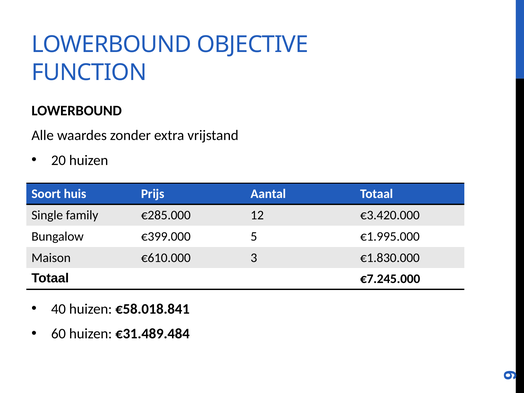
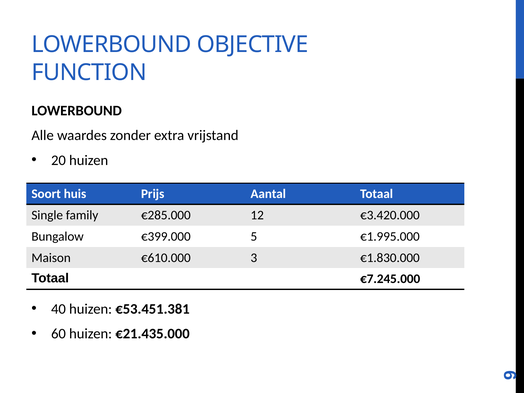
€58.018.841: €58.018.841 -> €53.451.381
€31.489.484: €31.489.484 -> €21.435.000
